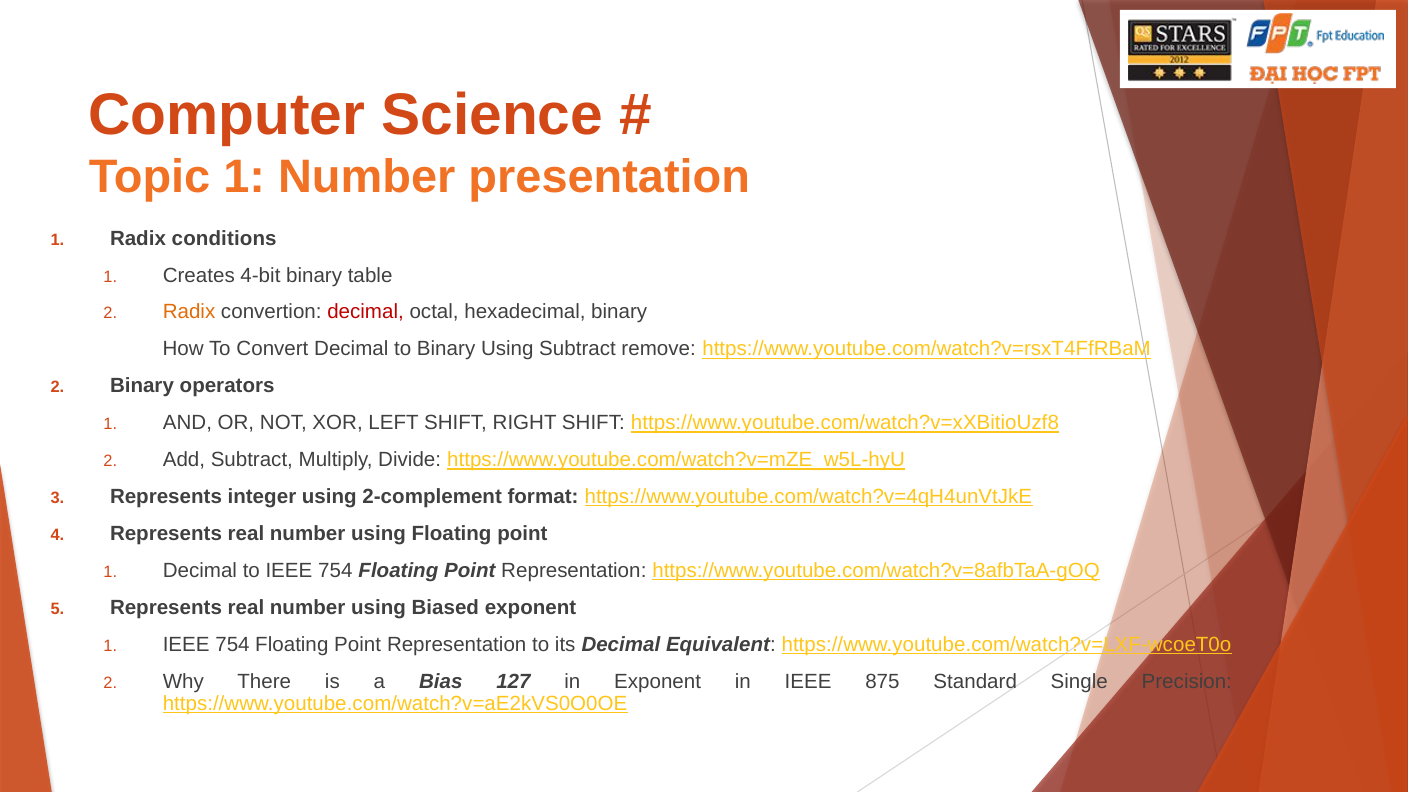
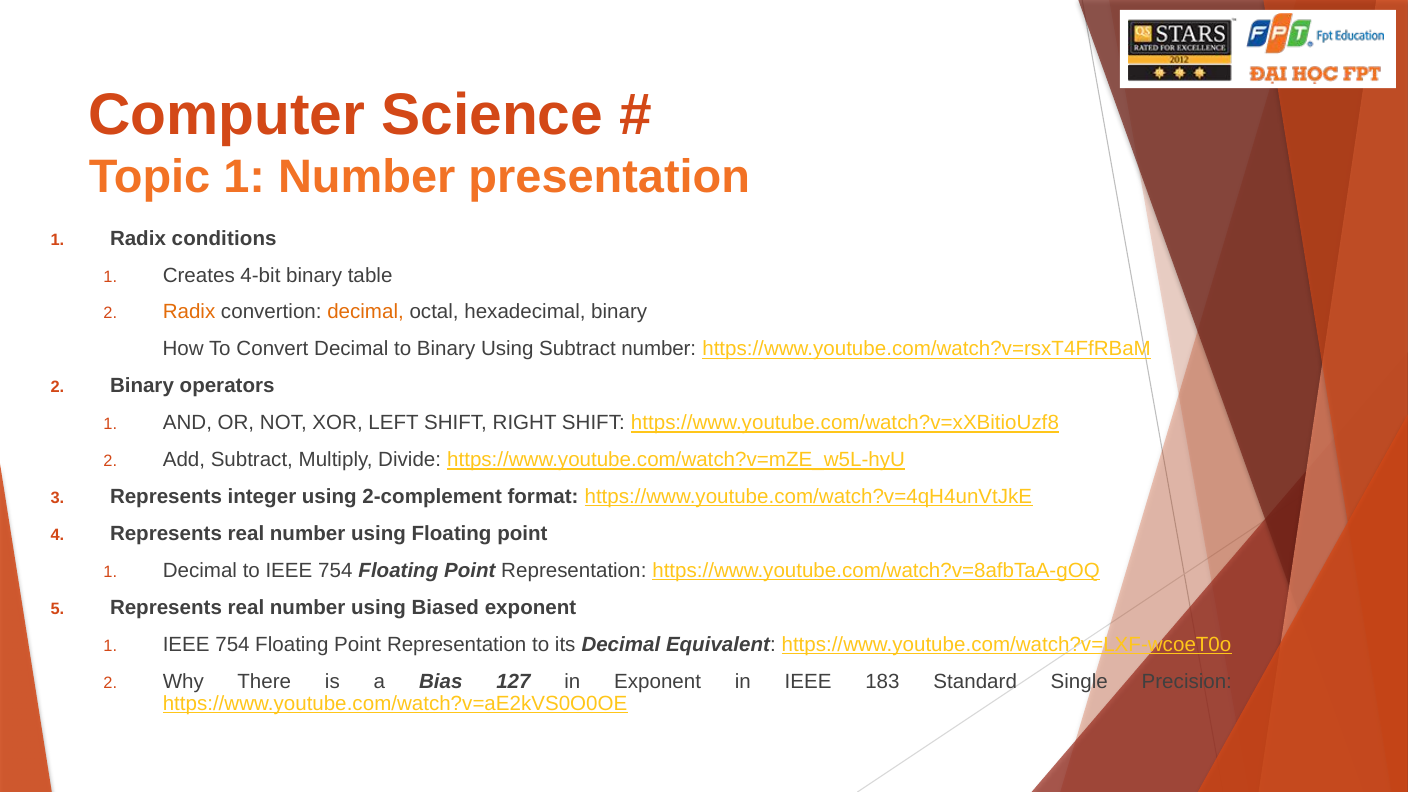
decimal at (366, 312) colour: red -> orange
Subtract remove: remove -> number
875: 875 -> 183
